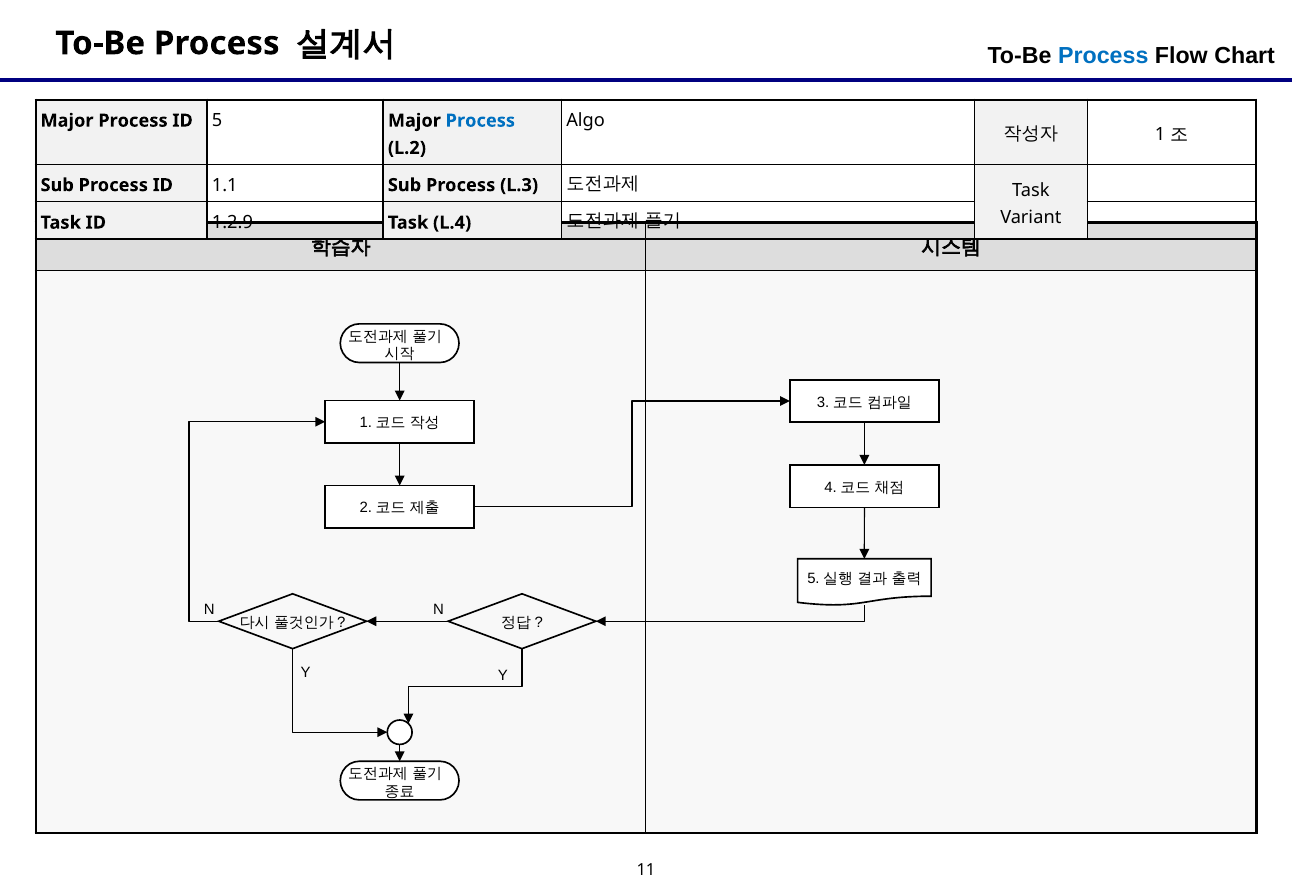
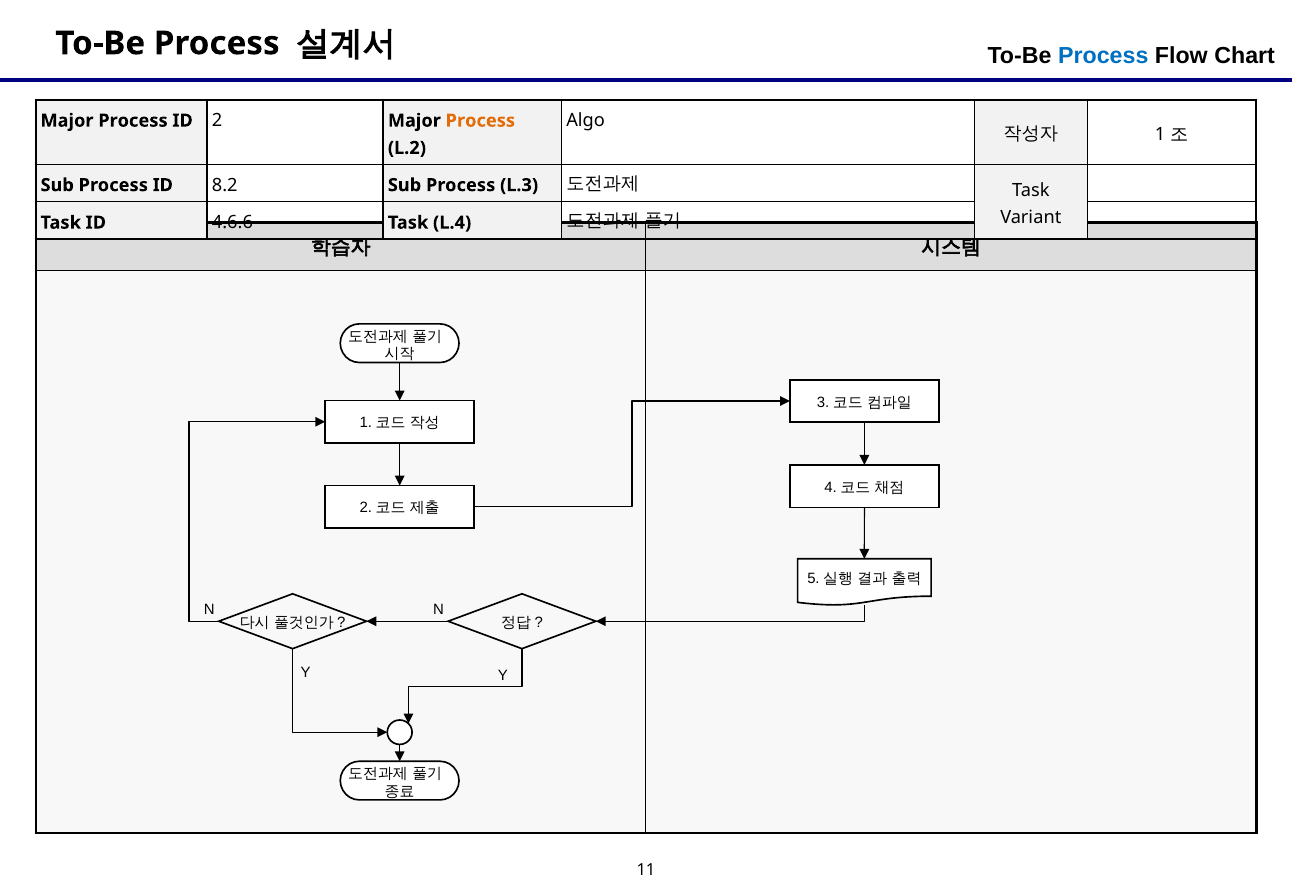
5: 5 -> 2
Process at (480, 121) colour: blue -> orange
1.1: 1.1 -> 8.2
1.2.9: 1.2.9 -> 4.6.6
